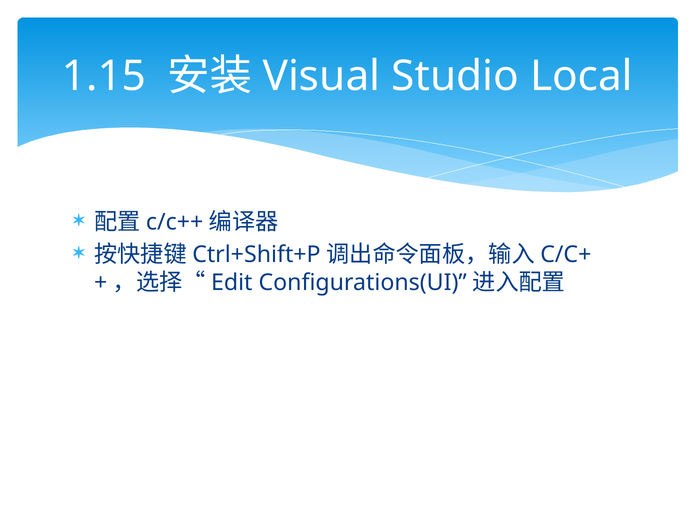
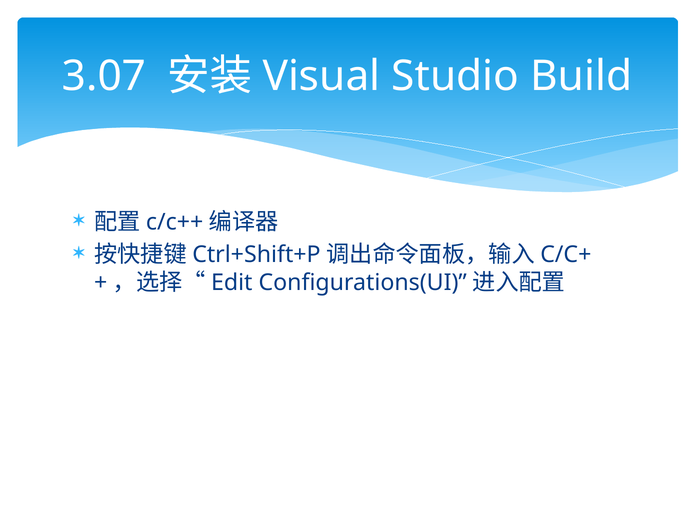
1.15: 1.15 -> 3.07
Local: Local -> Build
